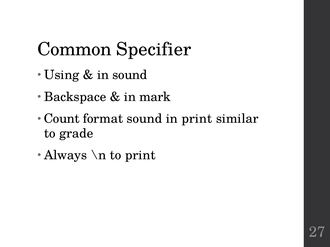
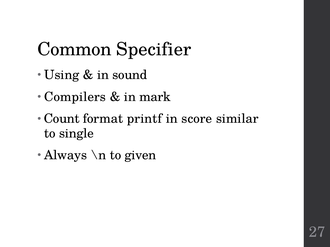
Backspace: Backspace -> Compilers
format sound: sound -> printf
in print: print -> score
grade: grade -> single
to print: print -> given
